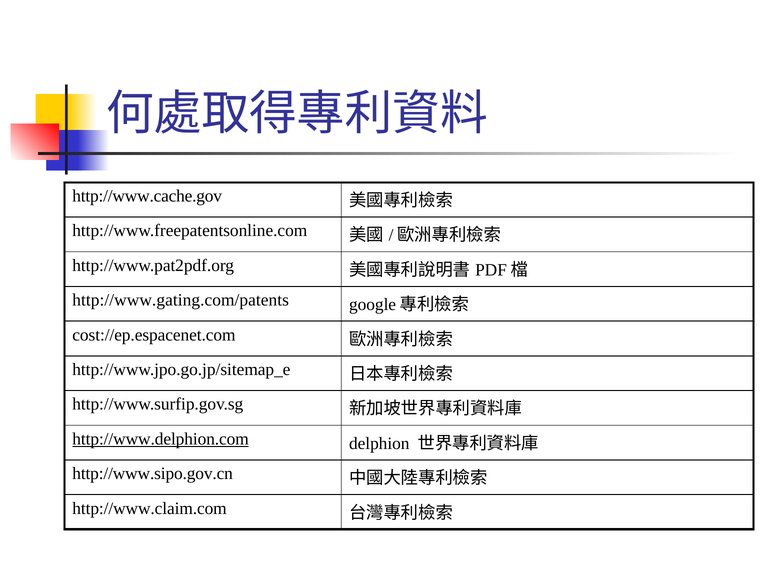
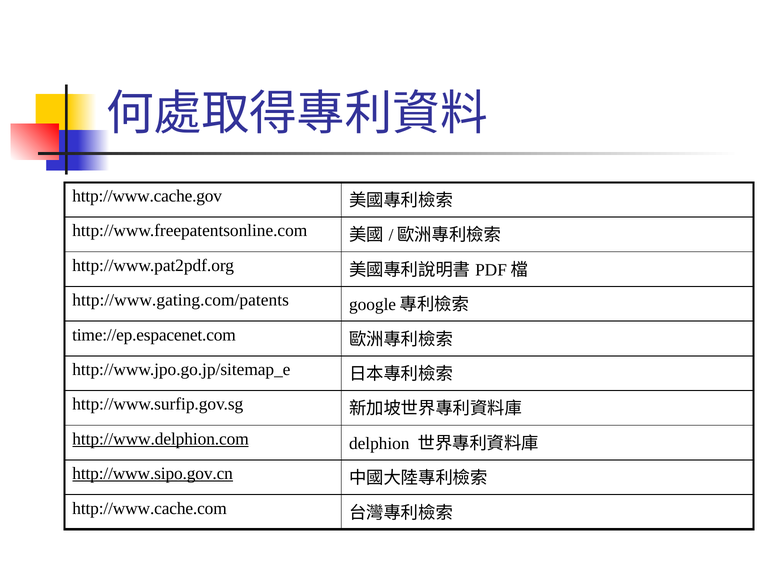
cost://ep.espacenet.com: cost://ep.espacenet.com -> time://ep.espacenet.com
http://www.sipo.gov.cn underline: none -> present
http://www.claim.com: http://www.claim.com -> http://www.cache.com
